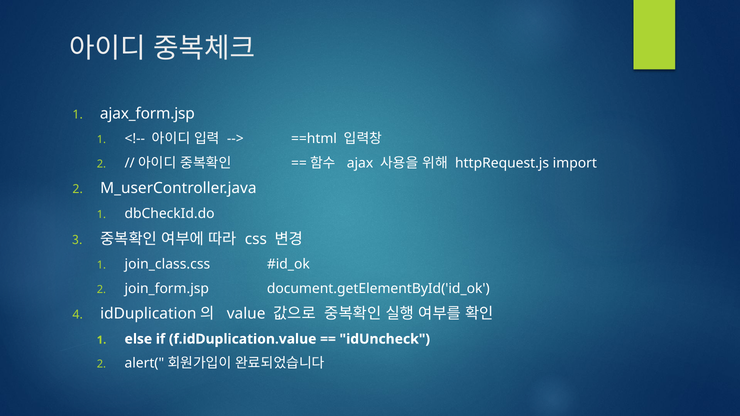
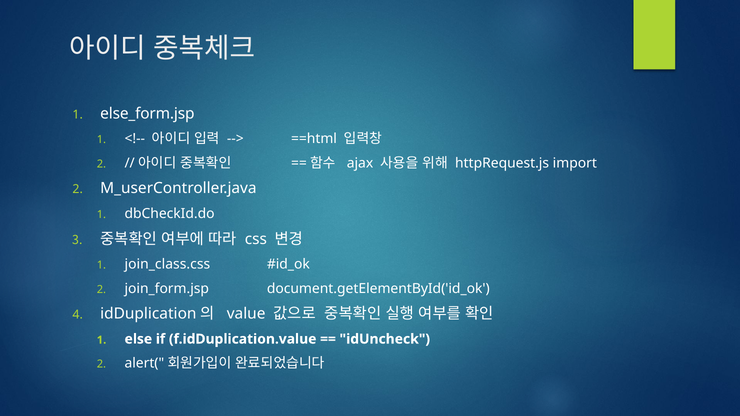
ajax_form.jsp: ajax_form.jsp -> else_form.jsp
